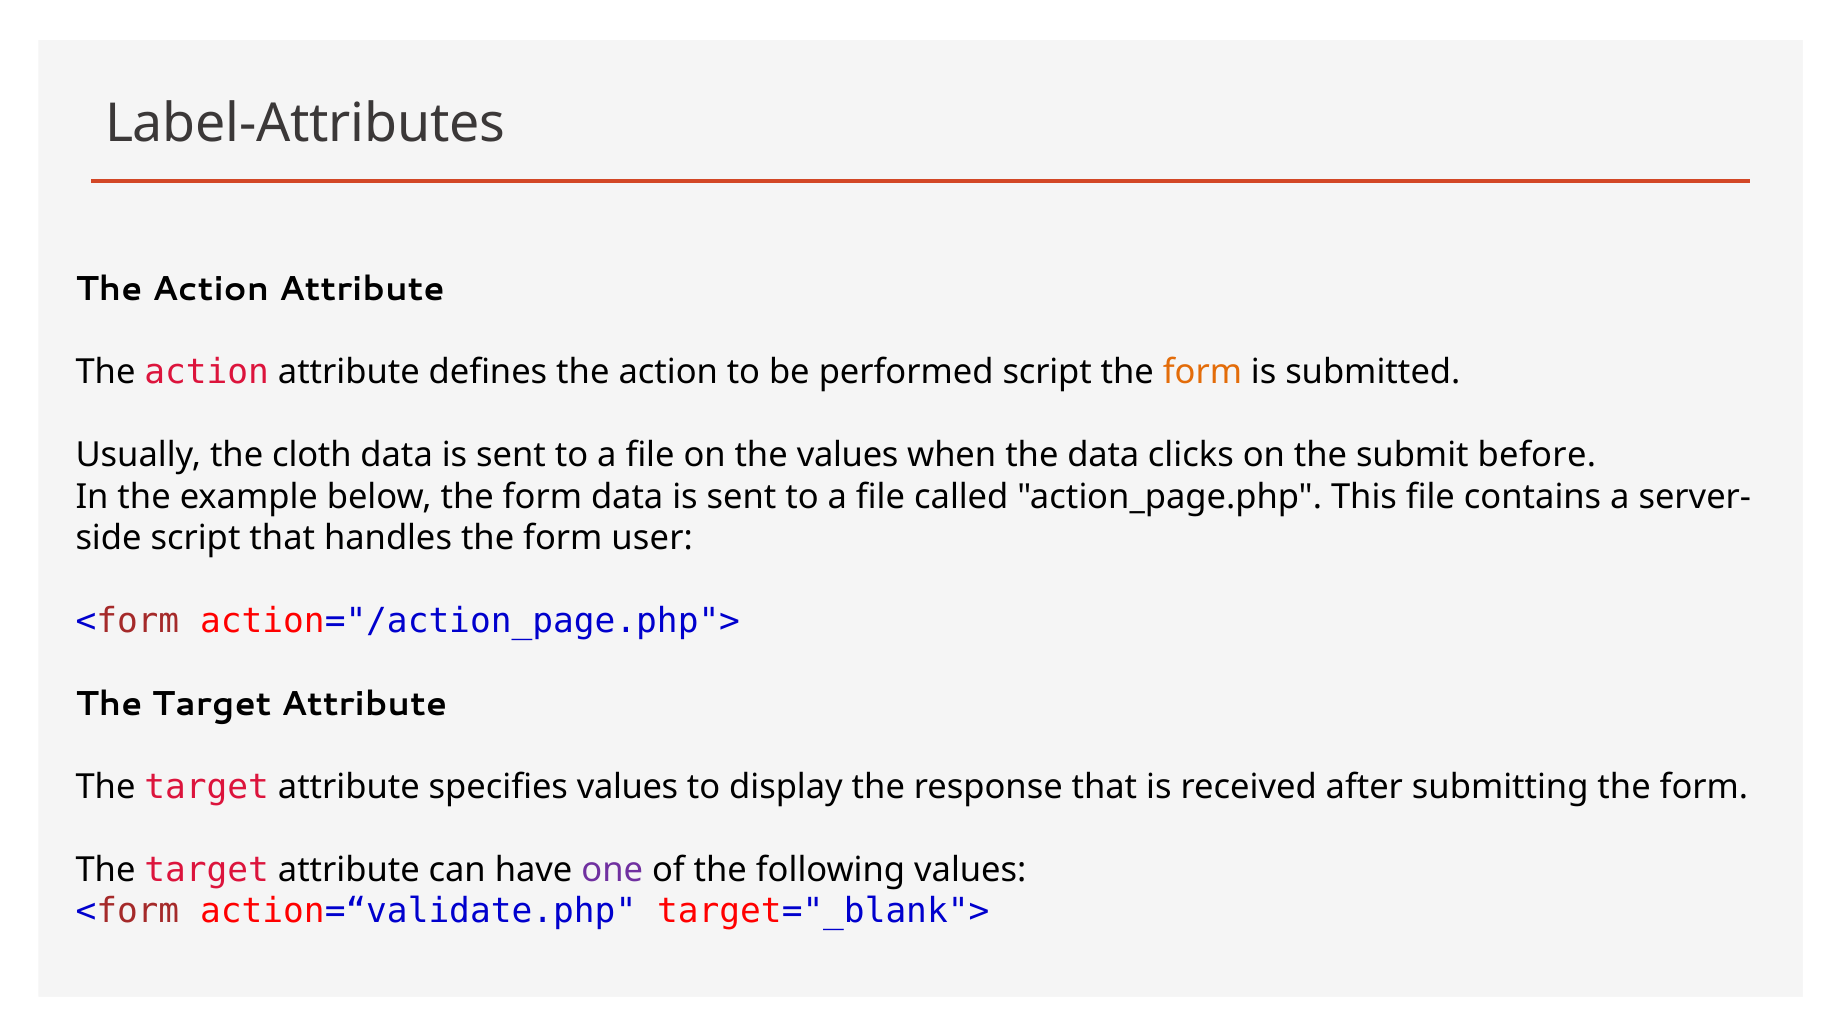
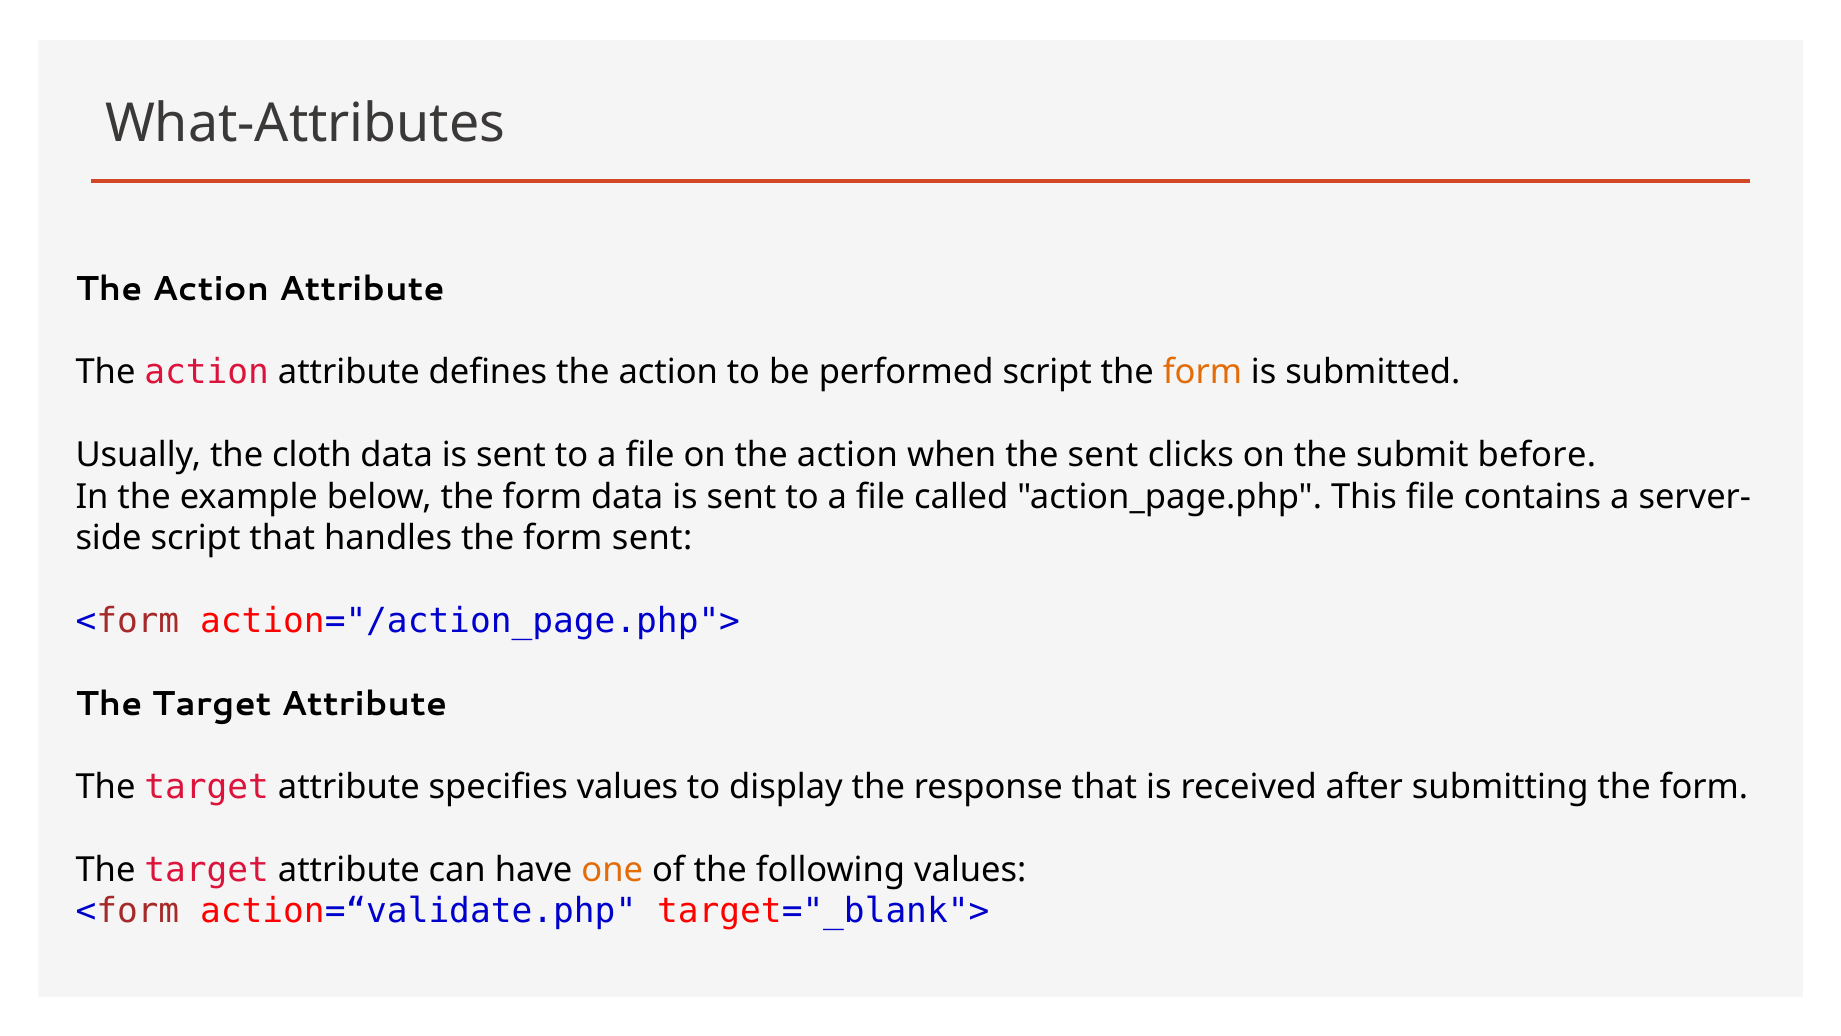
Label-Attributes: Label-Attributes -> What-Attributes
on the values: values -> action
the data: data -> sent
form user: user -> sent
one colour: purple -> orange
